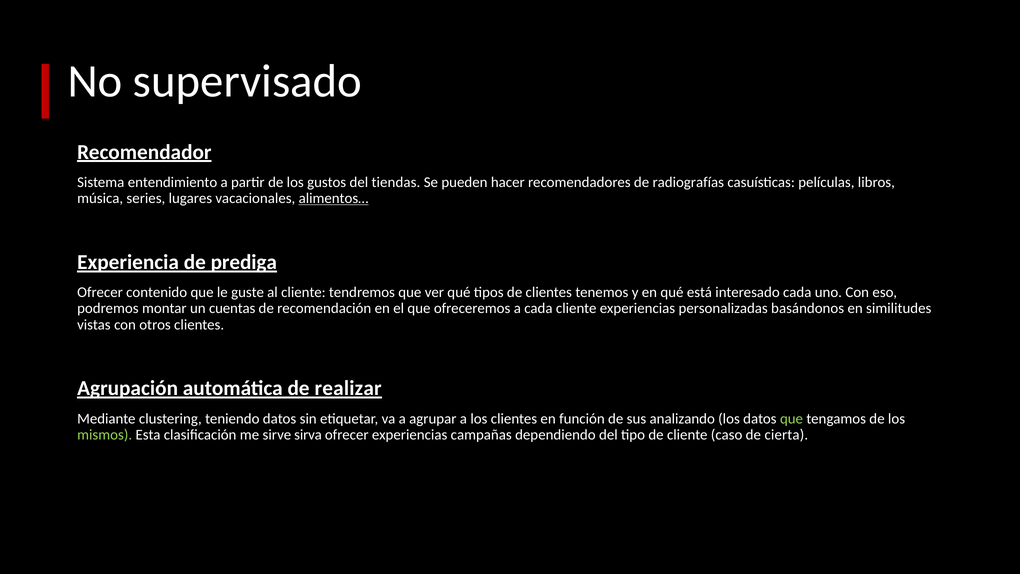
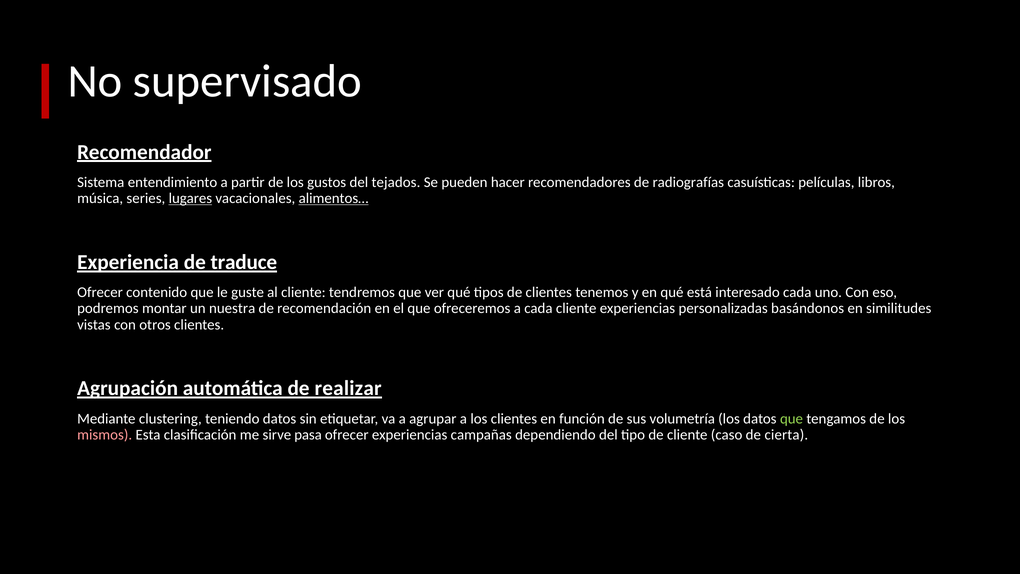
tiendas: tiendas -> tejados
lugares underline: none -> present
prediga: prediga -> traduce
cuentas: cuentas -> nuestra
analizando: analizando -> volumetría
mismos colour: light green -> pink
sirva: sirva -> pasa
